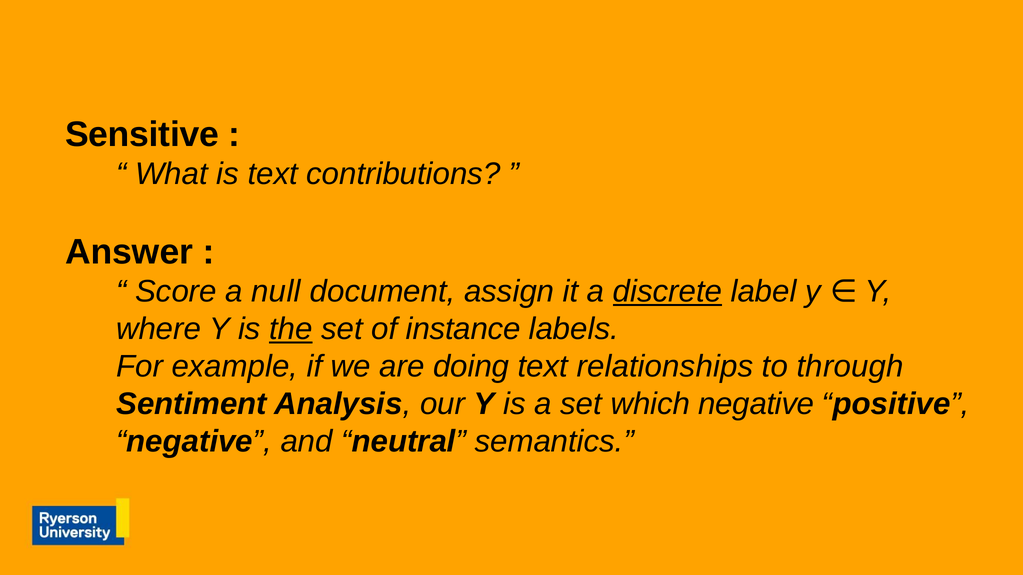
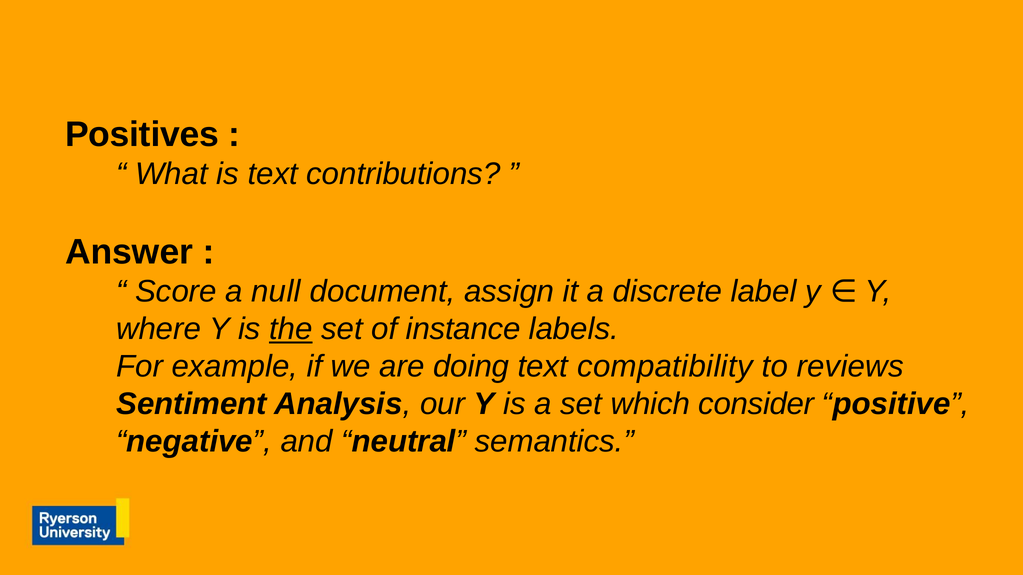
Sensitive: Sensitive -> Positives
discrete underline: present -> none
relationships: relationships -> compatibility
through: through -> reviews
which negative: negative -> consider
